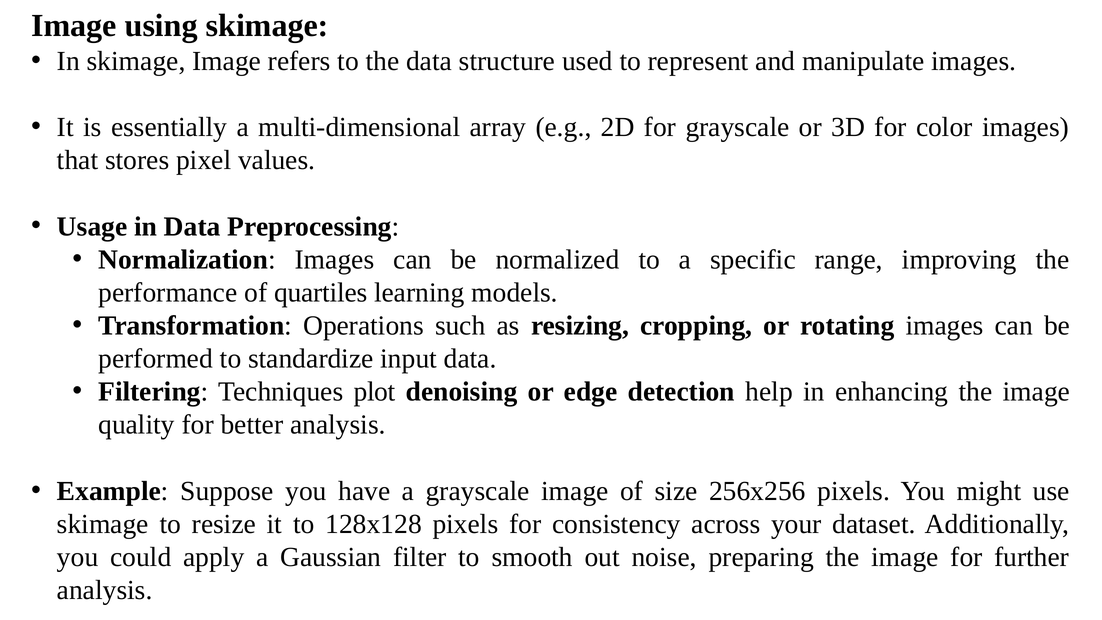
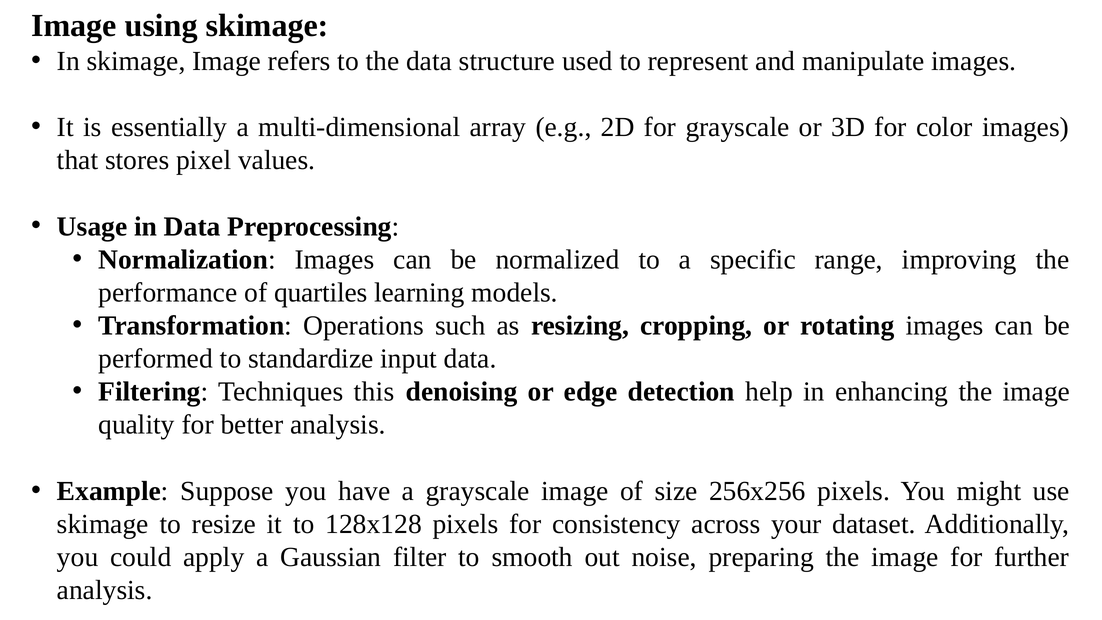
plot: plot -> this
